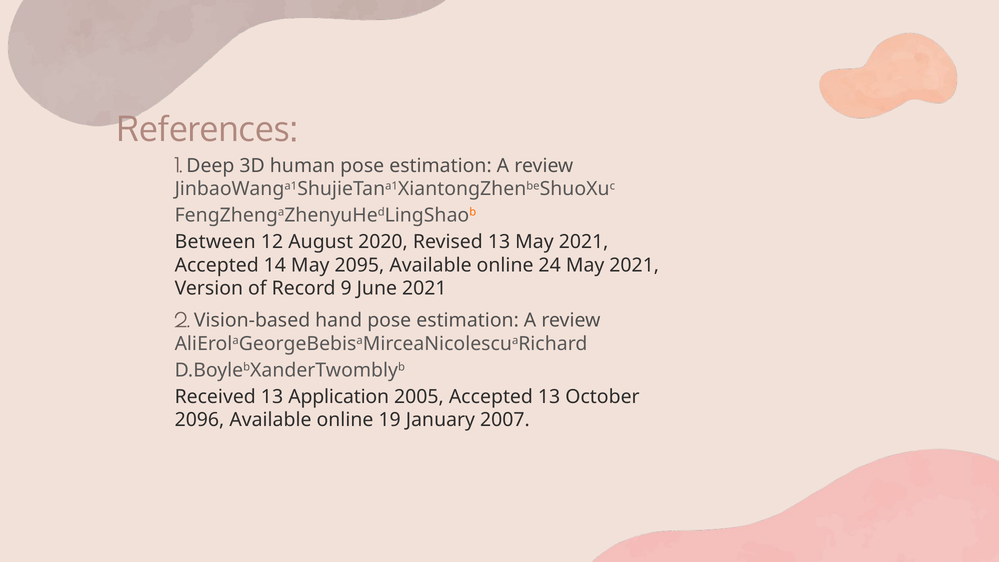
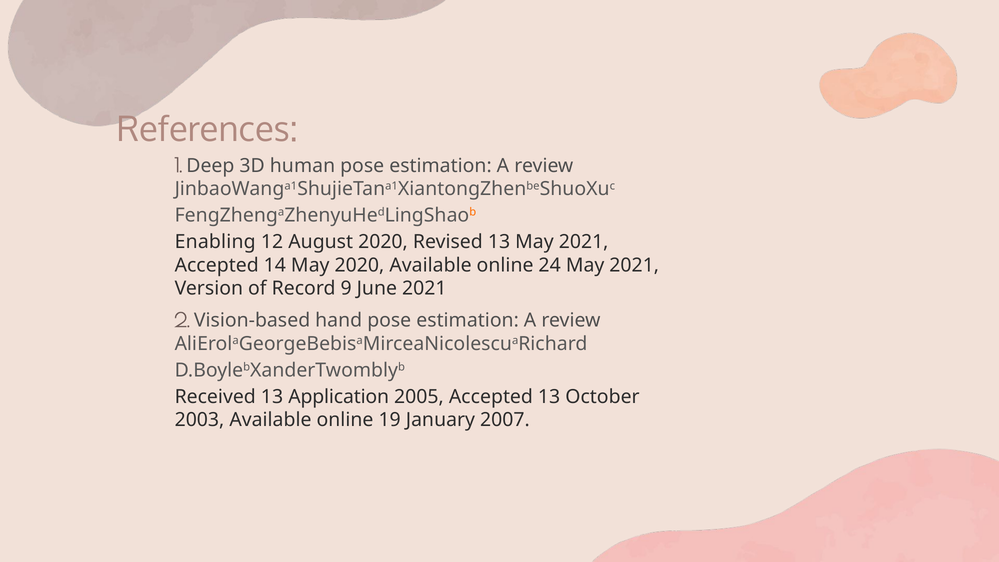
Between: Between -> Enabling
May 2095: 2095 -> 2020
2096: 2096 -> 2003
